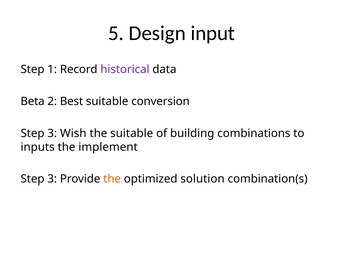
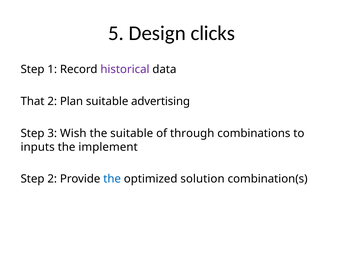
input: input -> clicks
Beta: Beta -> That
Best: Best -> Plan
conversion: conversion -> advertising
building: building -> through
3 at (52, 179): 3 -> 2
the at (112, 179) colour: orange -> blue
